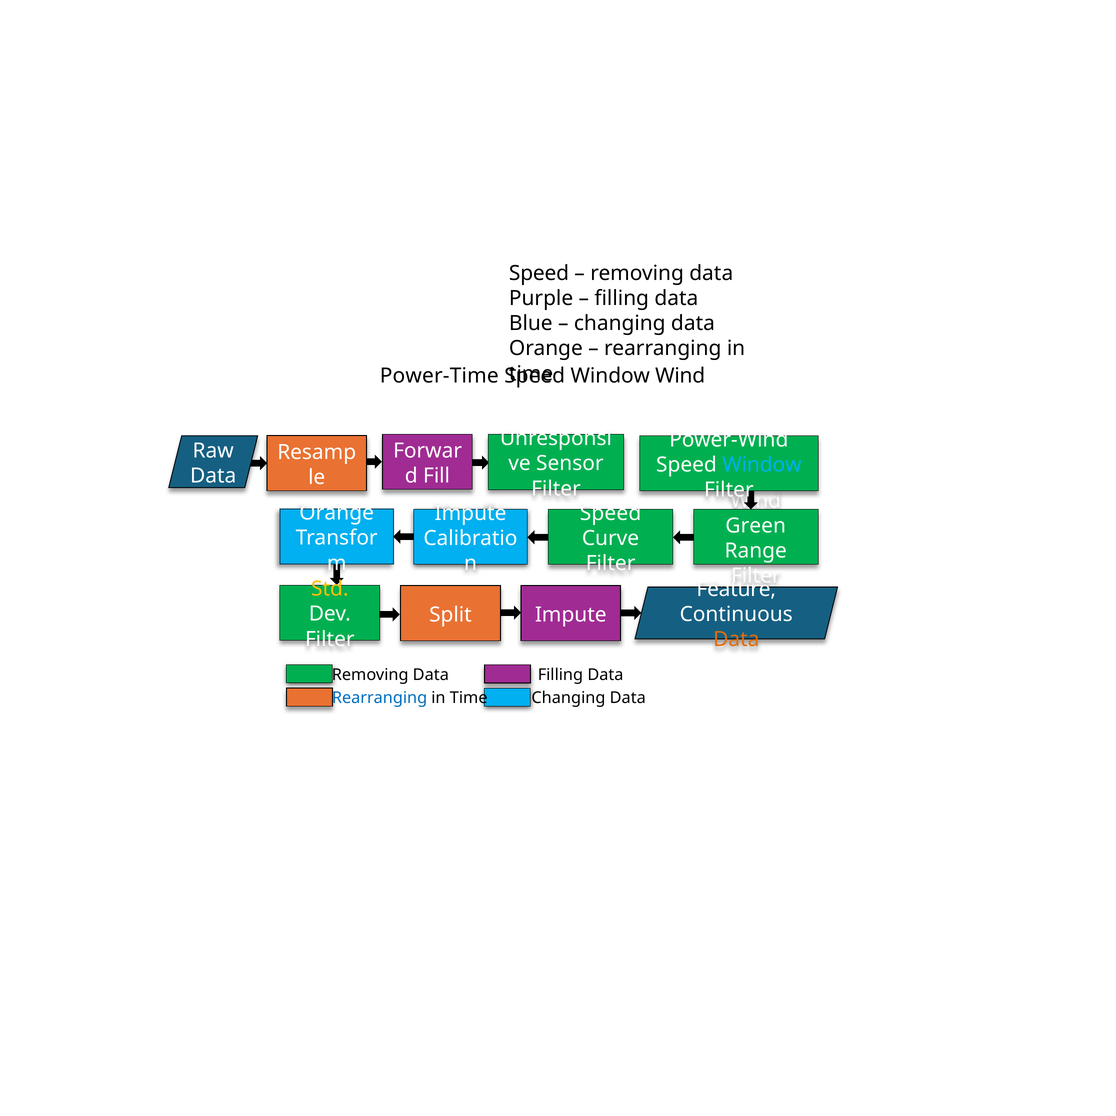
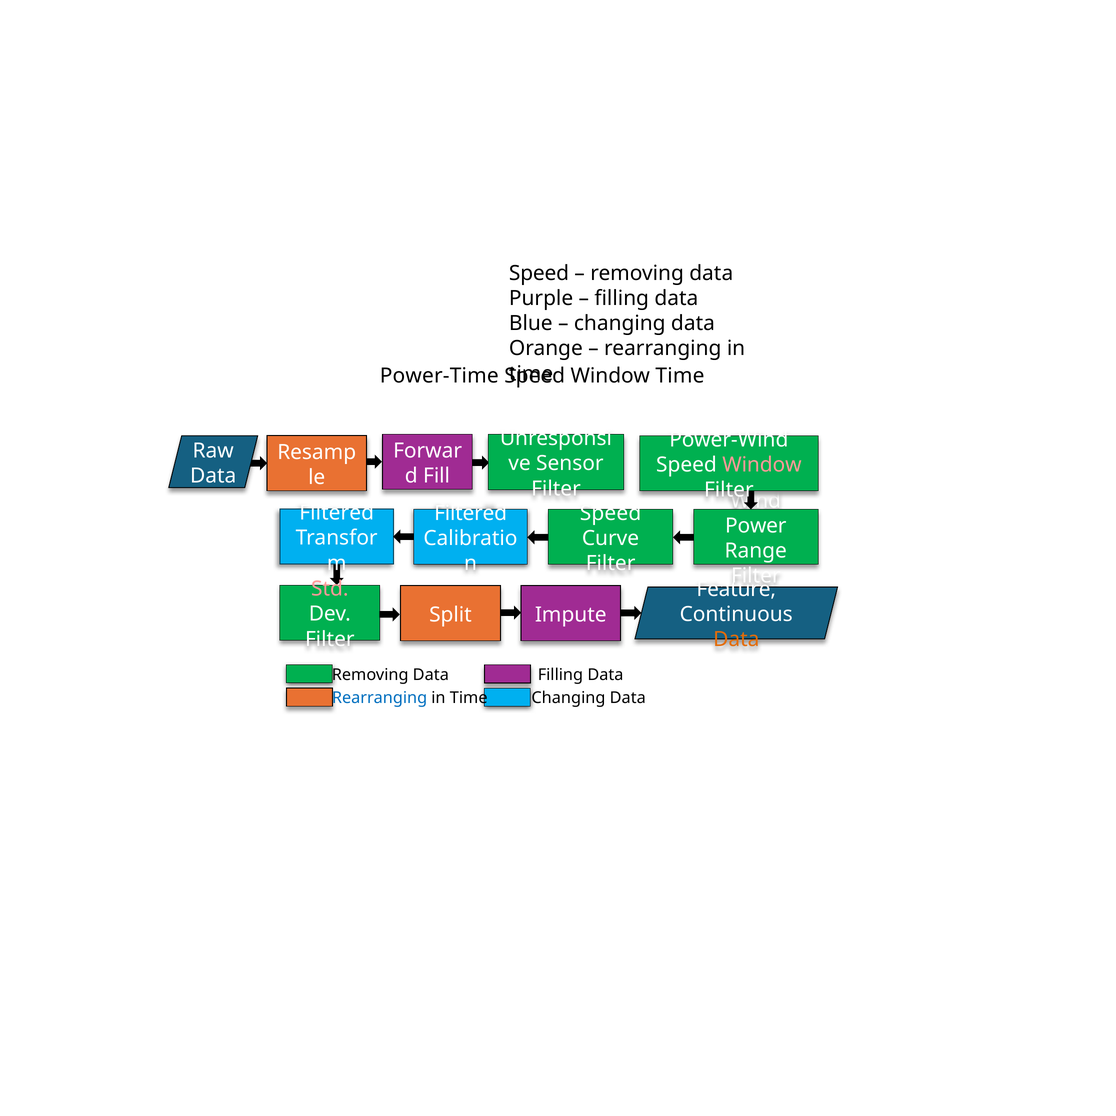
Window Wind: Wind -> Time
Window at (762, 465) colour: light blue -> pink
Orange at (337, 513): Orange -> Filtered
Impute at (471, 513): Impute -> Filtered
Green: Green -> Power
Std colour: yellow -> pink
